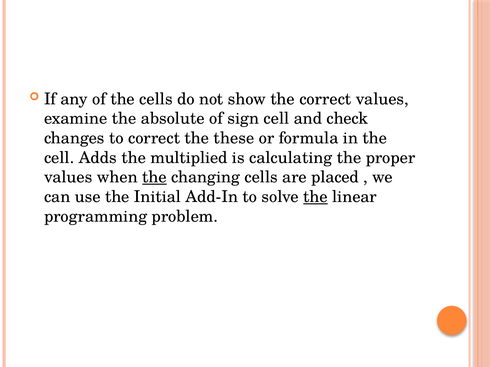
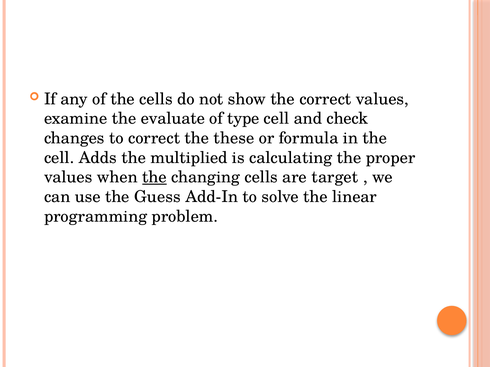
absolute: absolute -> evaluate
sign: sign -> type
placed: placed -> target
Initial: Initial -> Guess
the at (315, 197) underline: present -> none
